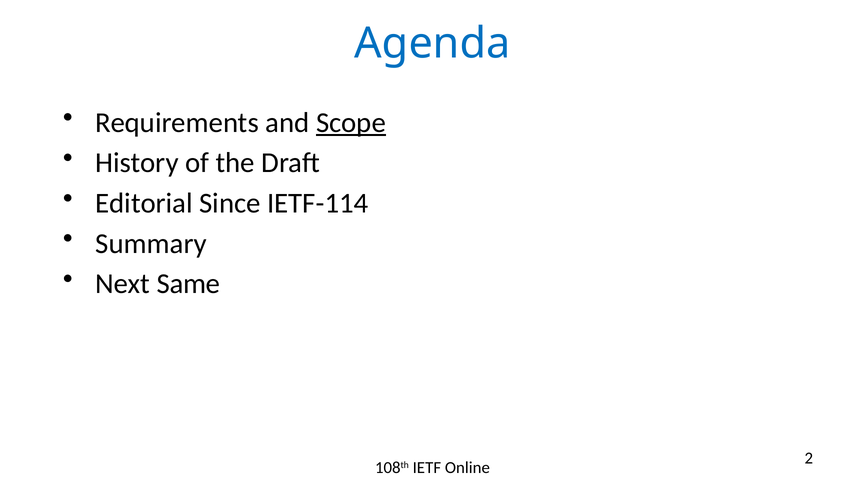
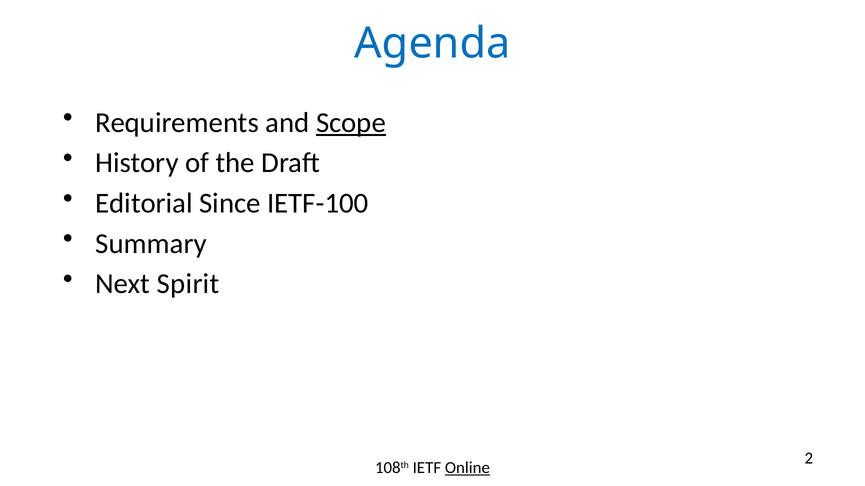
IETF-114: IETF-114 -> IETF-100
Same: Same -> Spirit
Online underline: none -> present
